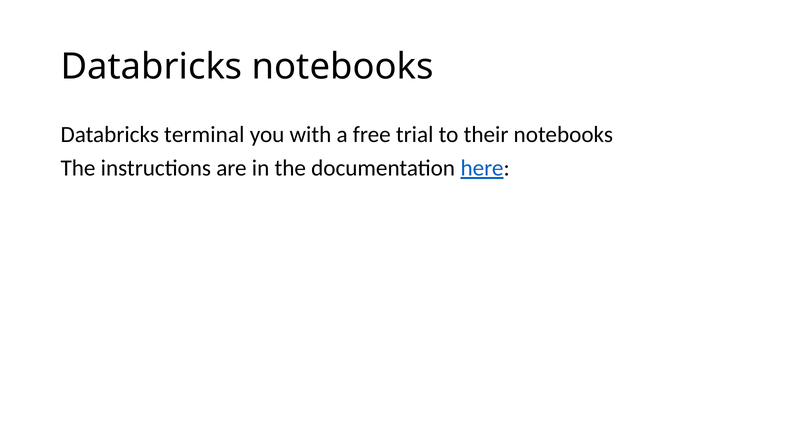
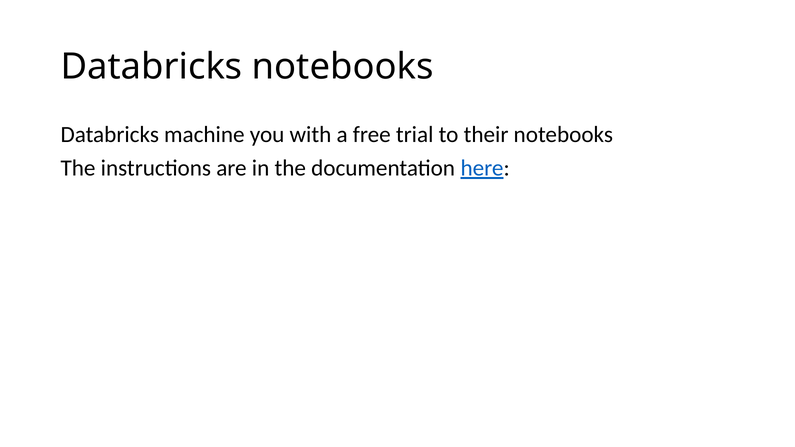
terminal: terminal -> machine
